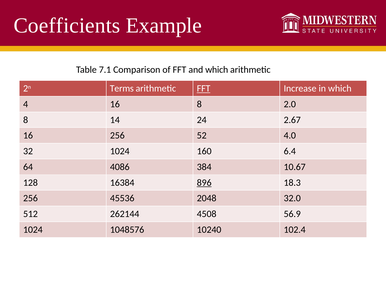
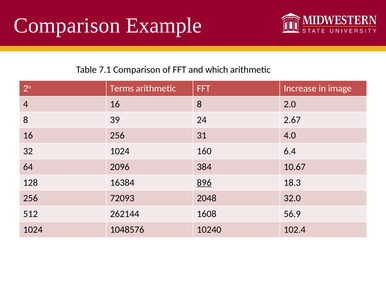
Coefficients at (67, 26): Coefficients -> Comparison
FFT at (204, 88) underline: present -> none
in which: which -> image
14: 14 -> 39
52: 52 -> 31
4086: 4086 -> 2096
45536: 45536 -> 72093
4508: 4508 -> 1608
